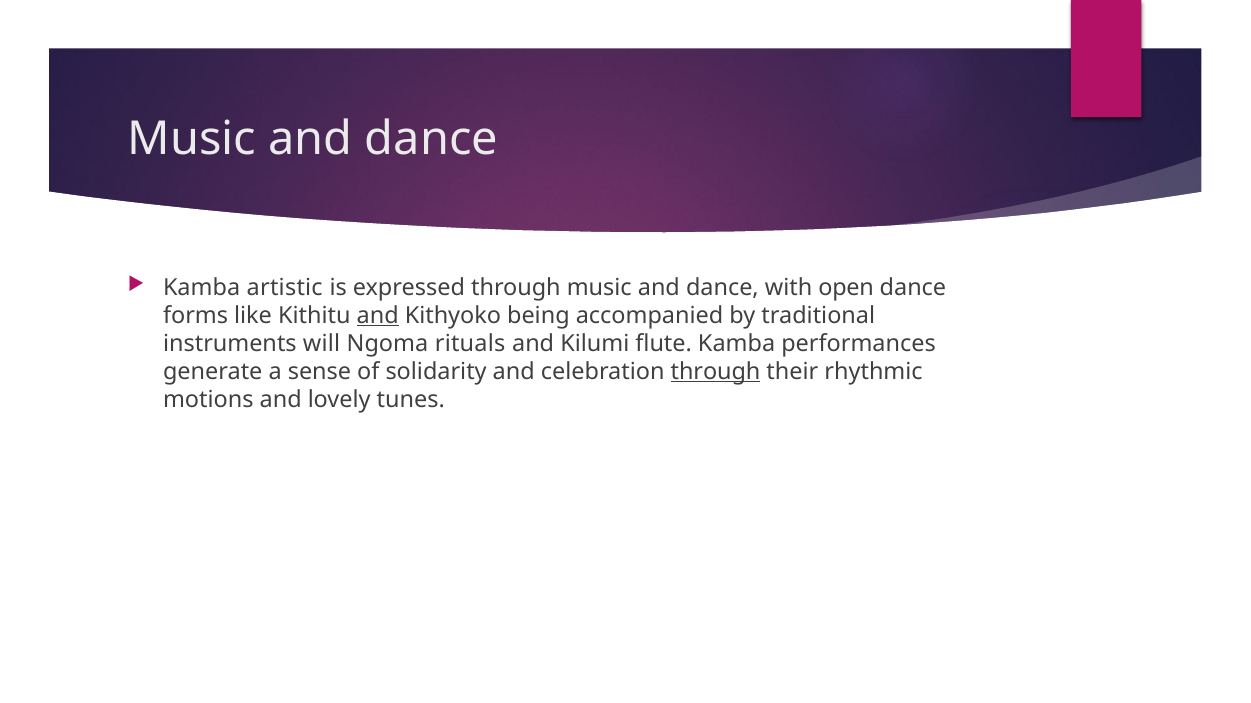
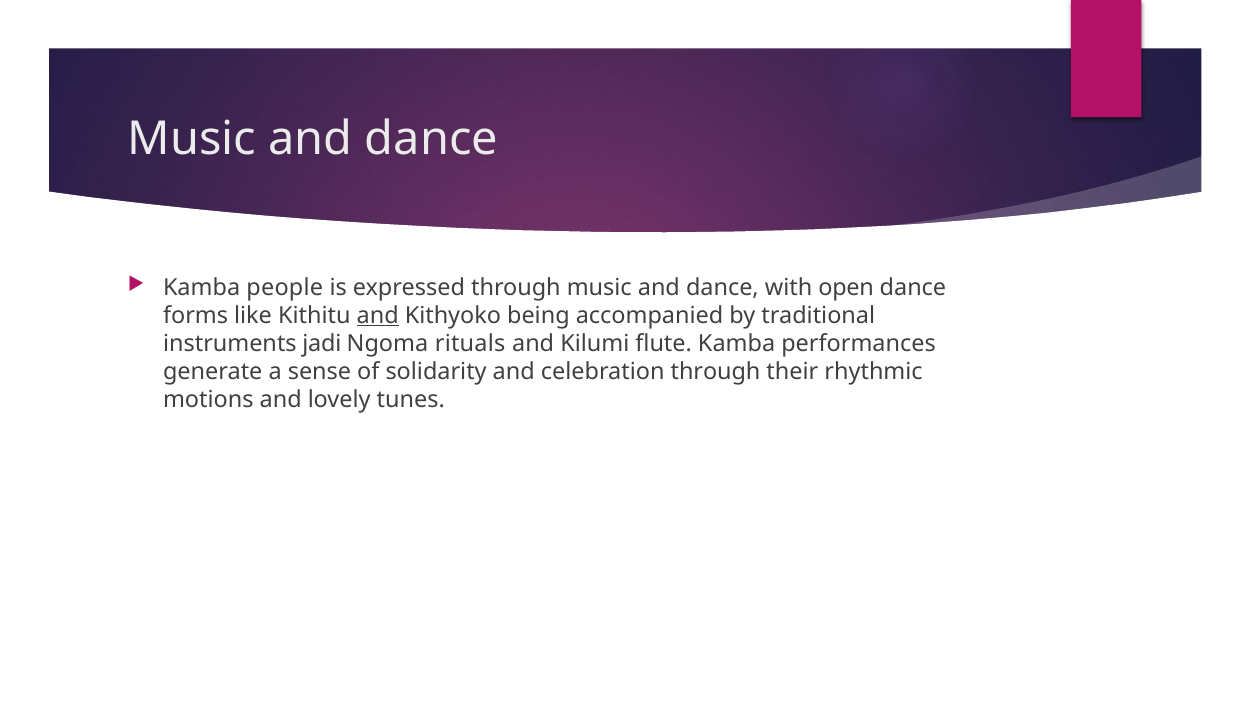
artistic: artistic -> people
will: will -> jadi
through at (716, 372) underline: present -> none
